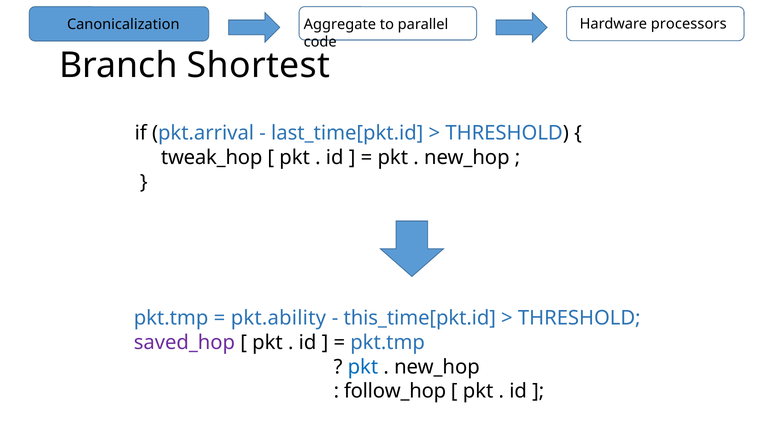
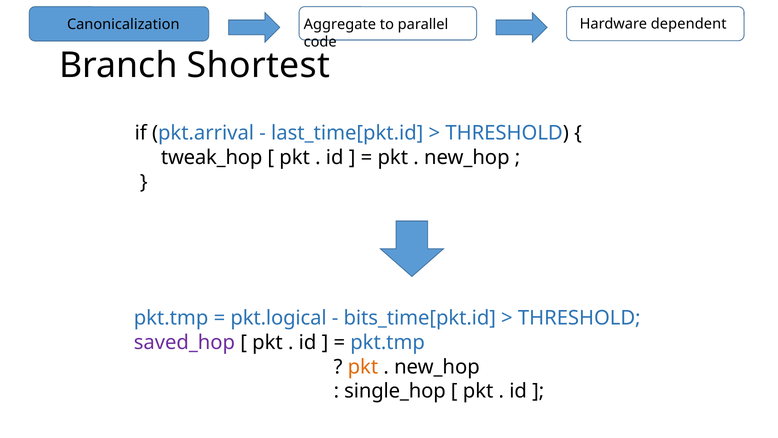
processors: processors -> dependent
pkt.ability: pkt.ability -> pkt.logical
this_time[pkt.id: this_time[pkt.id -> bits_time[pkt.id
pkt at (363, 366) colour: blue -> orange
follow_hop: follow_hop -> single_hop
